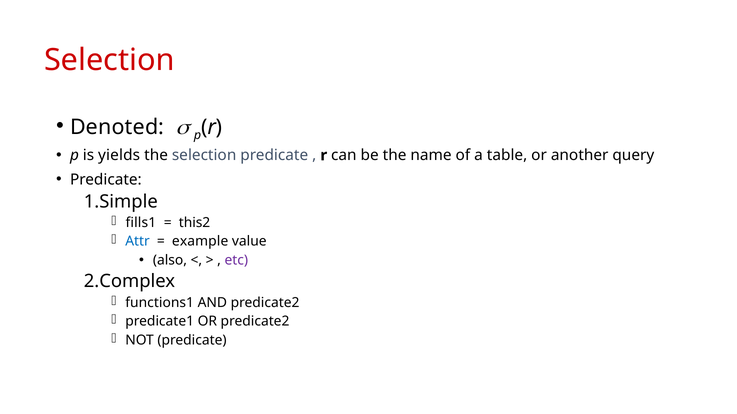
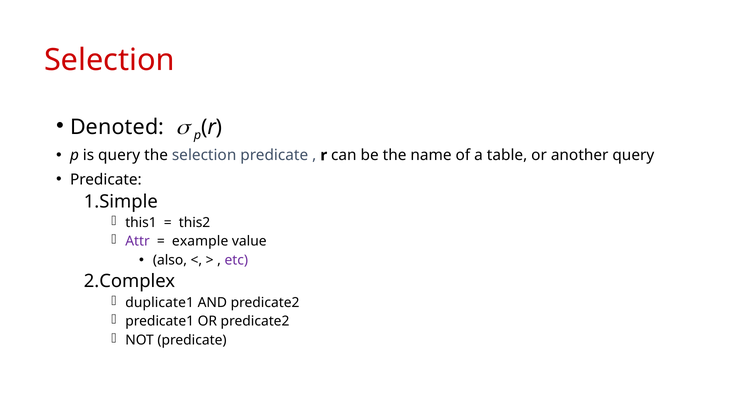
is yields: yields -> query
fills1: fills1 -> this1
Attr colour: blue -> purple
functions1: functions1 -> duplicate1
